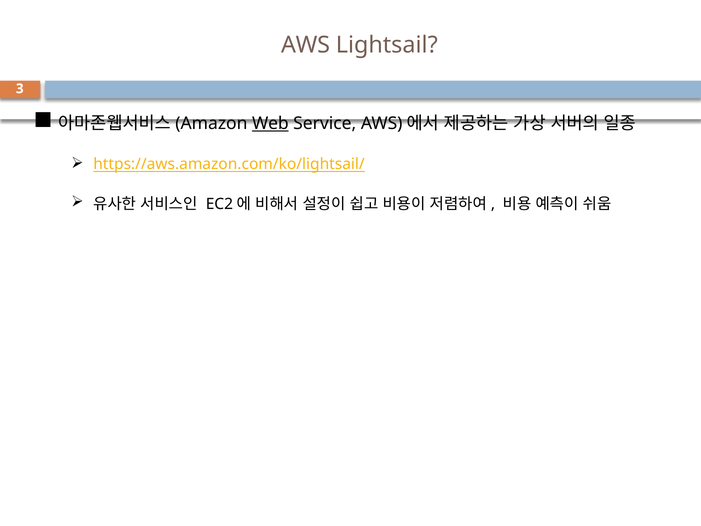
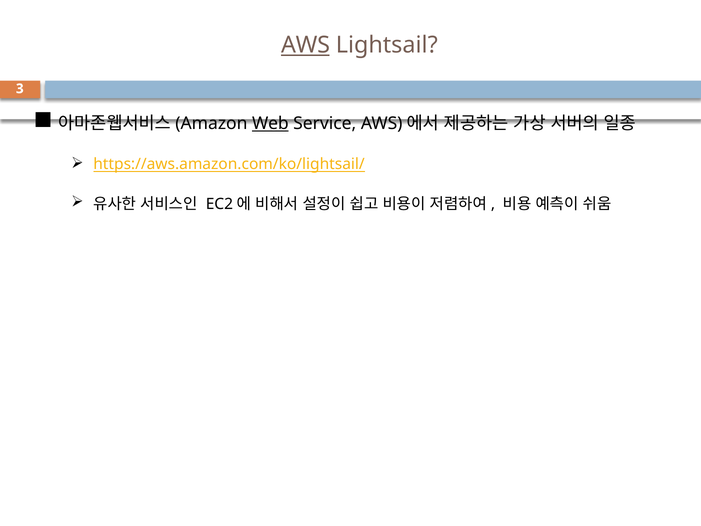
AWS underline: none -> present
